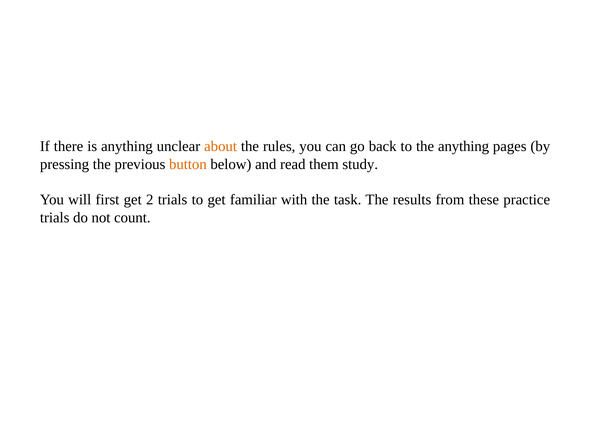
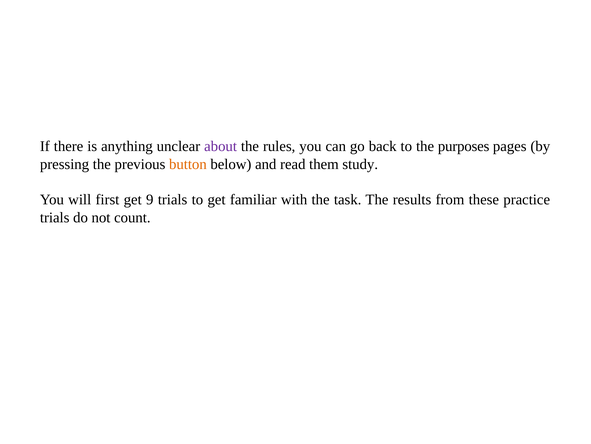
about colour: orange -> purple
the anything: anything -> purposes
2: 2 -> 9
